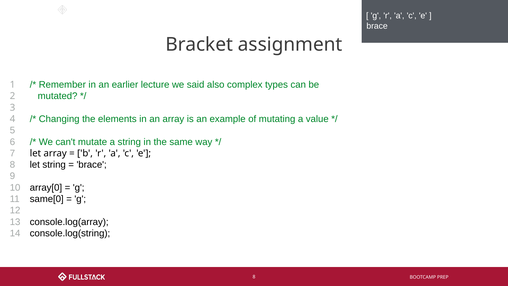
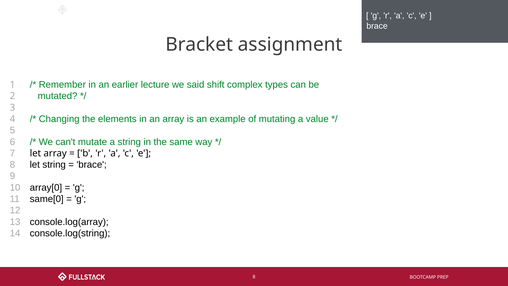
also: also -> shift
